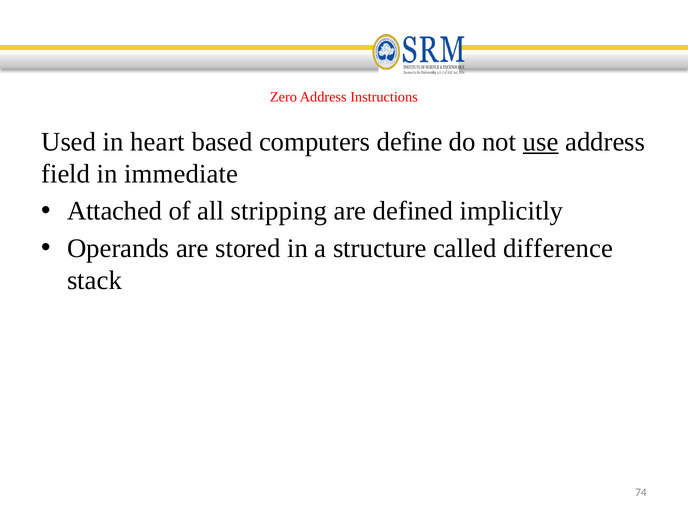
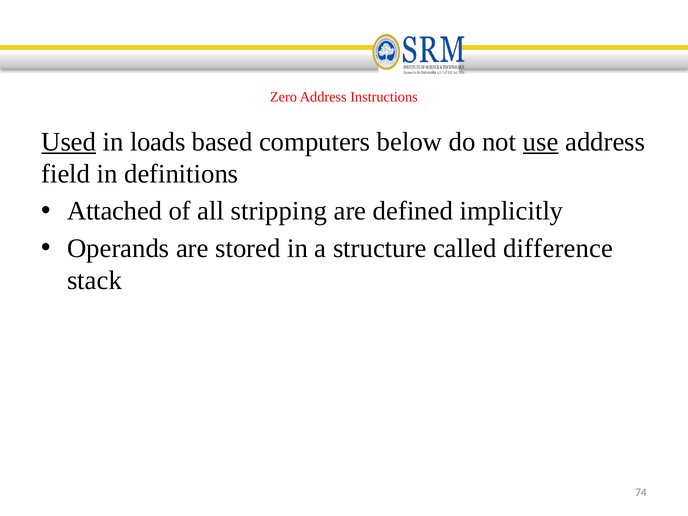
Used underline: none -> present
heart: heart -> loads
define: define -> below
immediate: immediate -> definitions
